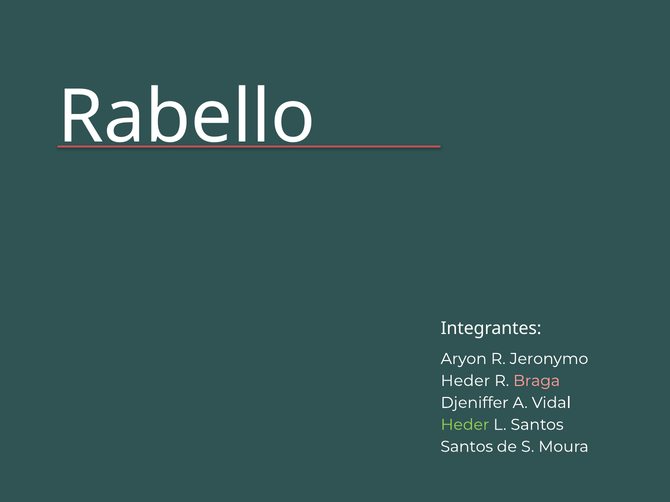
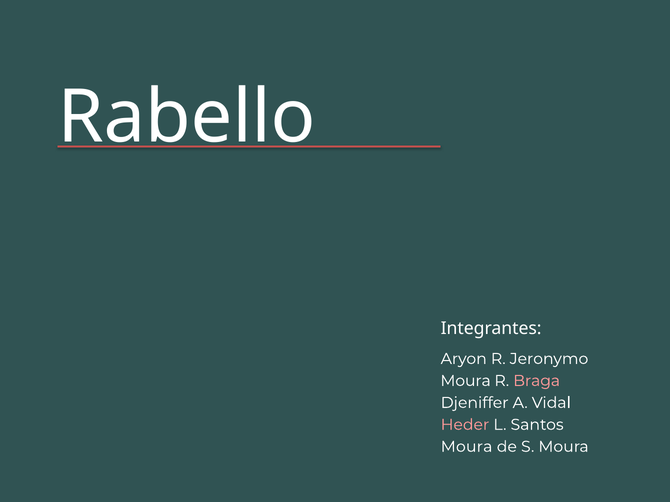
Heder at (465, 381): Heder -> Moura
Heder at (465, 425) colour: light green -> pink
Santos at (467, 447): Santos -> Moura
